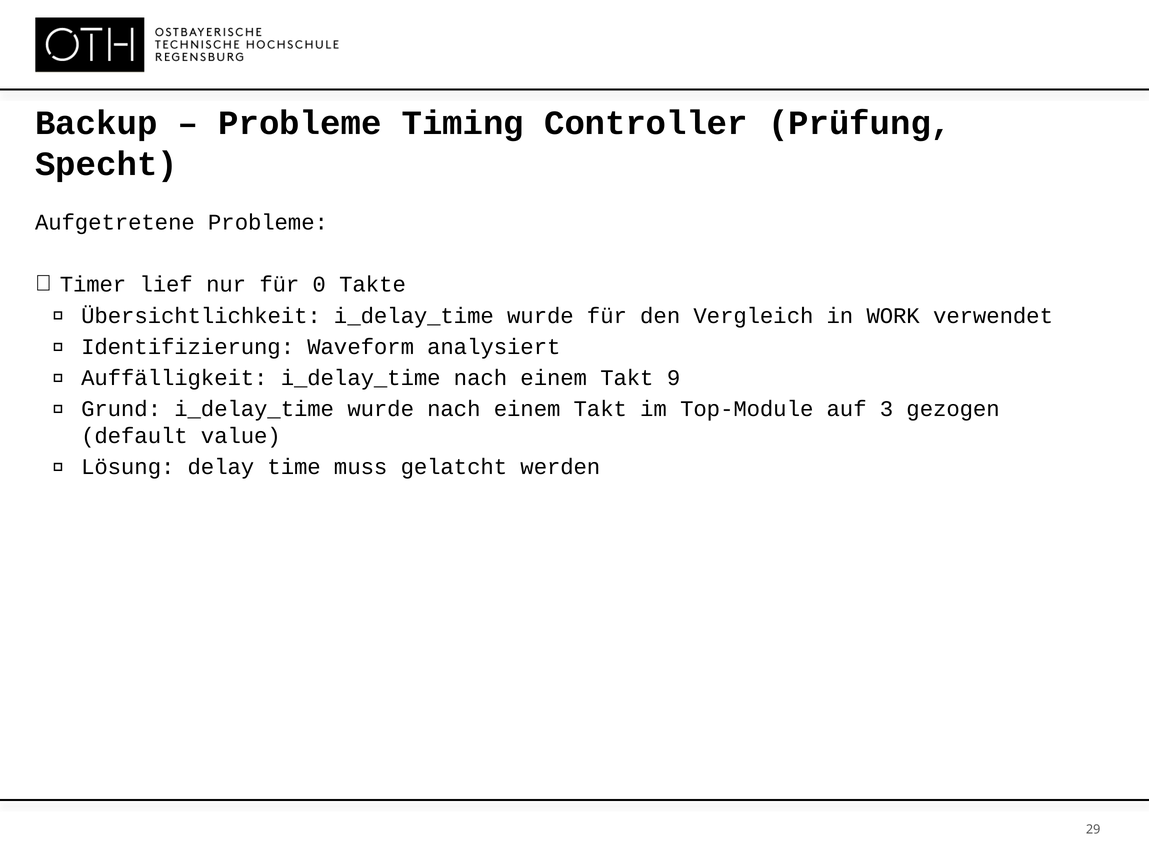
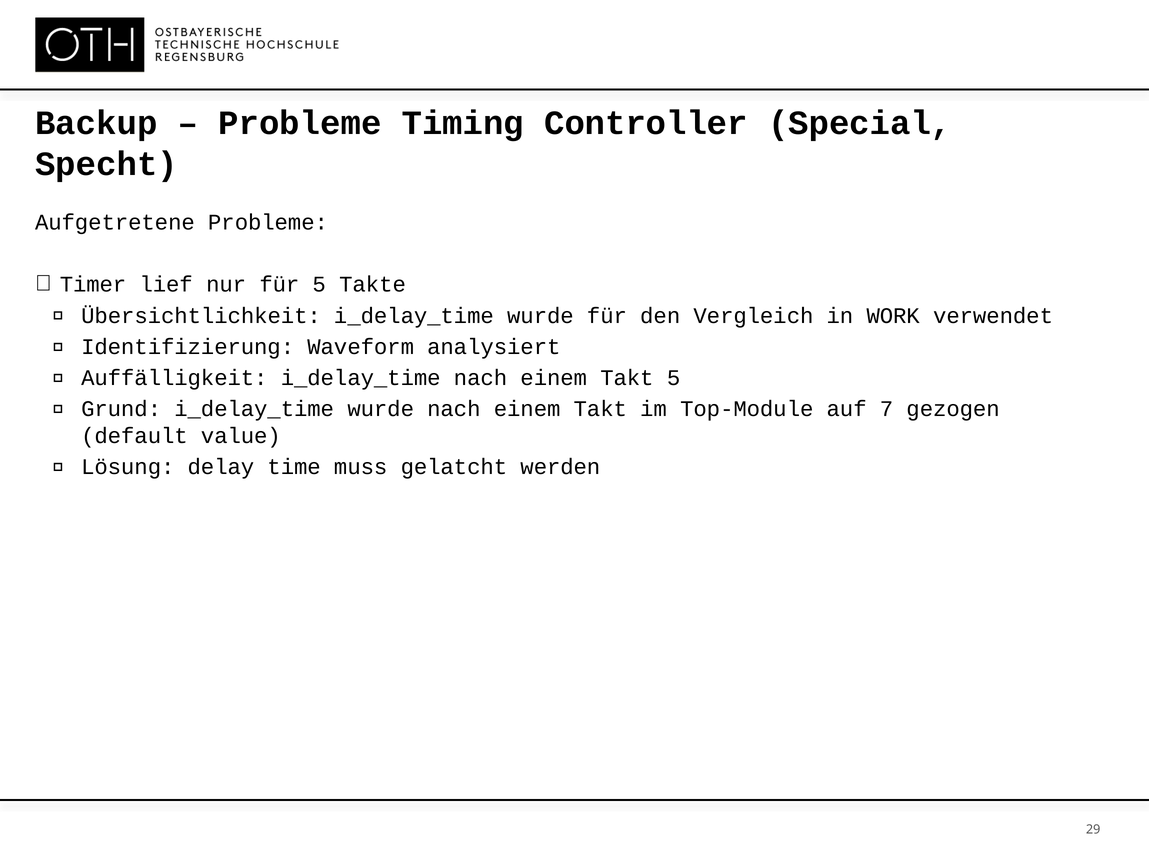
Prüfung: Prüfung -> Special
für 0: 0 -> 5
Takt 9: 9 -> 5
3: 3 -> 7
